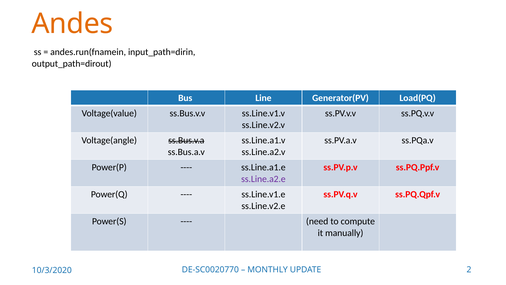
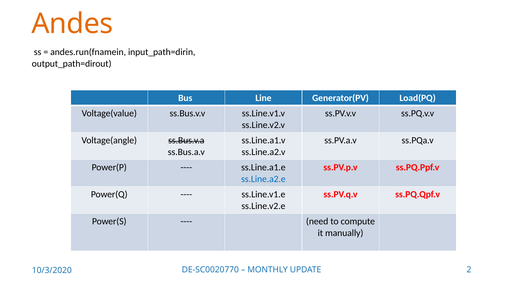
ss.Line.a2.e colour: purple -> blue
